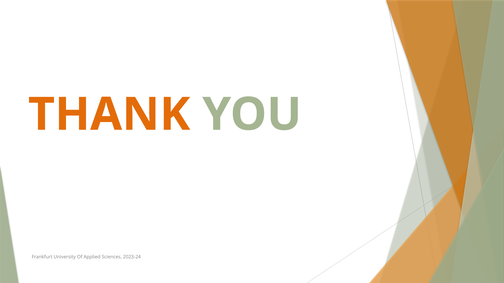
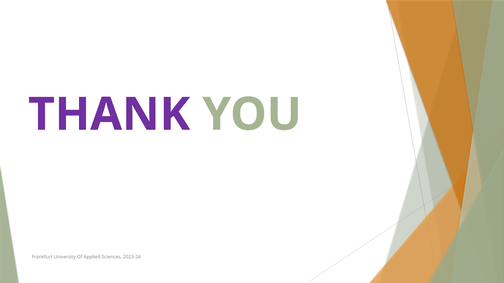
THANK colour: orange -> purple
